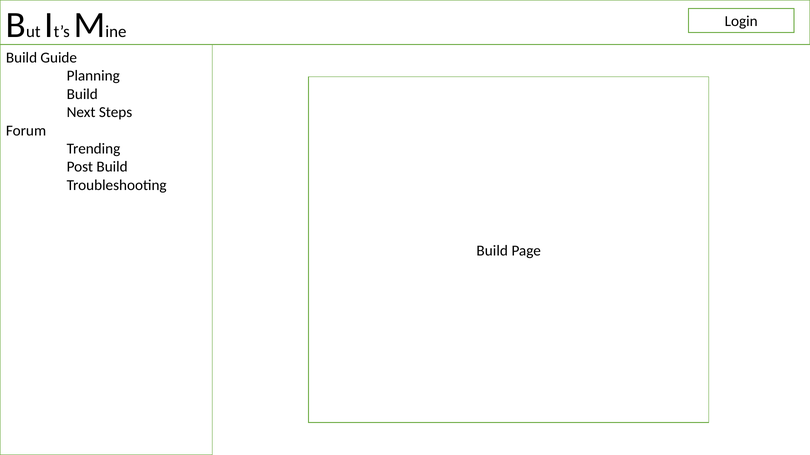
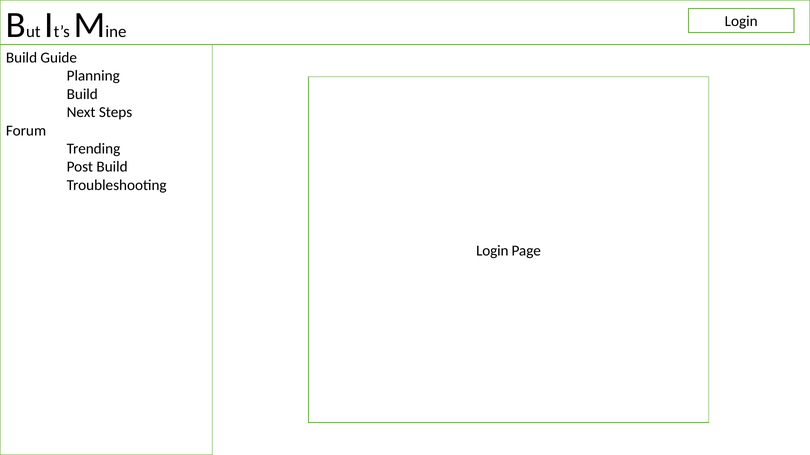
Build at (492, 251): Build -> Login
